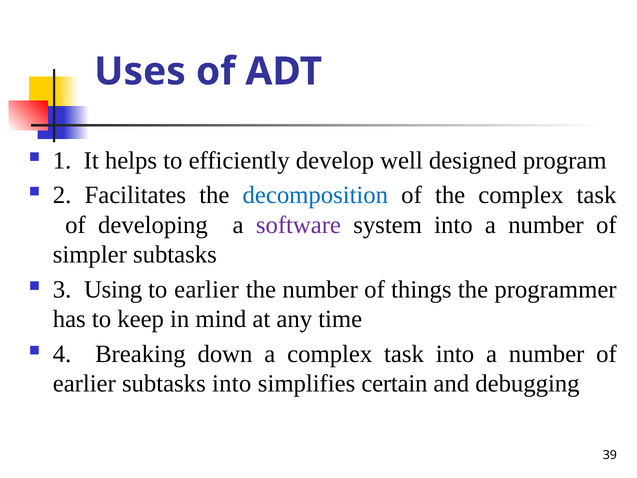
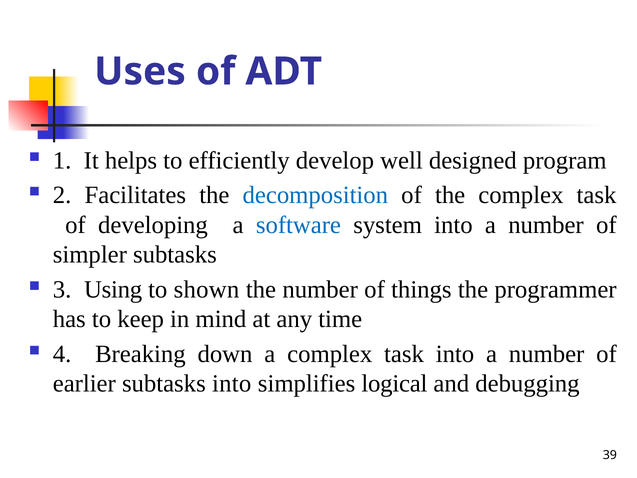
software colour: purple -> blue
to earlier: earlier -> shown
certain: certain -> logical
